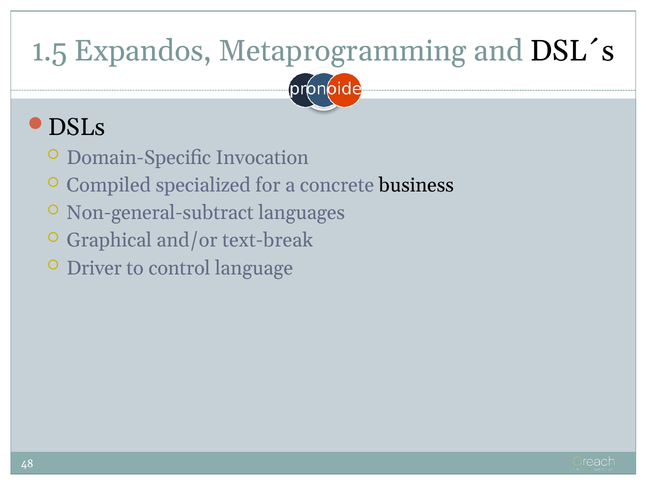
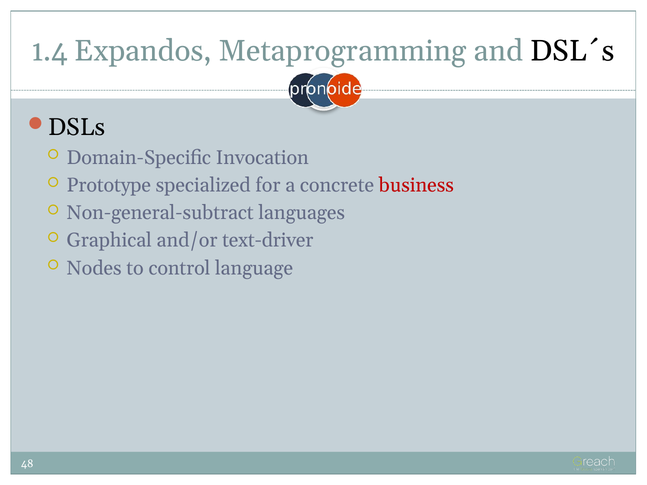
1.5: 1.5 -> 1.4
Compiled: Compiled -> Prototype
business colour: black -> red
text-break: text-break -> text-driver
Driver: Driver -> Nodes
